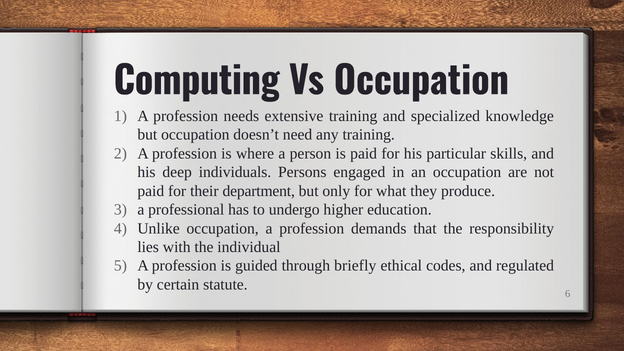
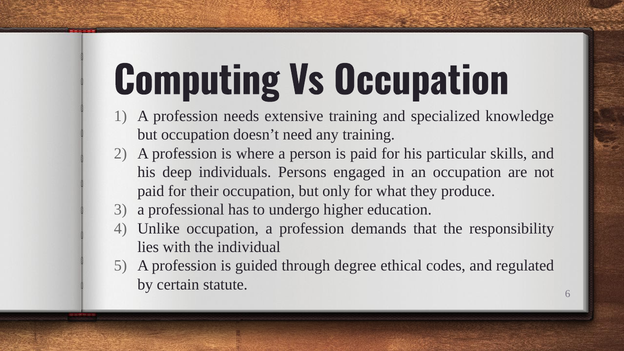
their department: department -> occupation
briefly: briefly -> degree
